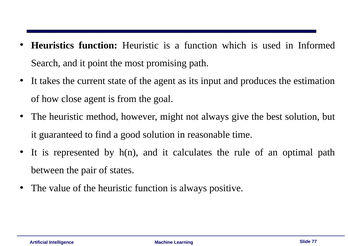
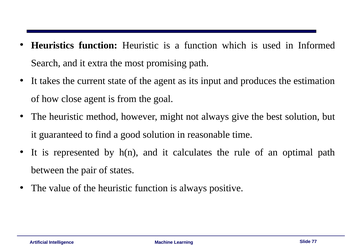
point: point -> extra
